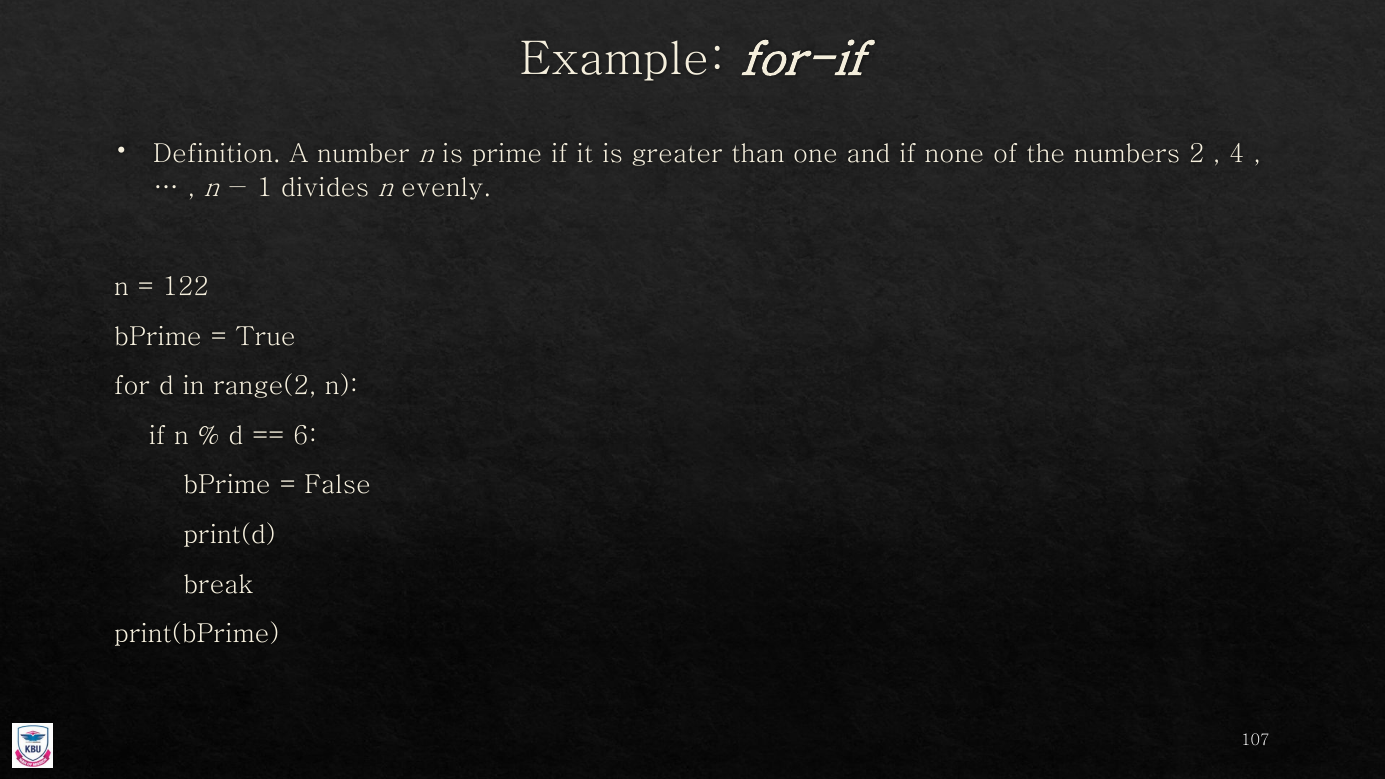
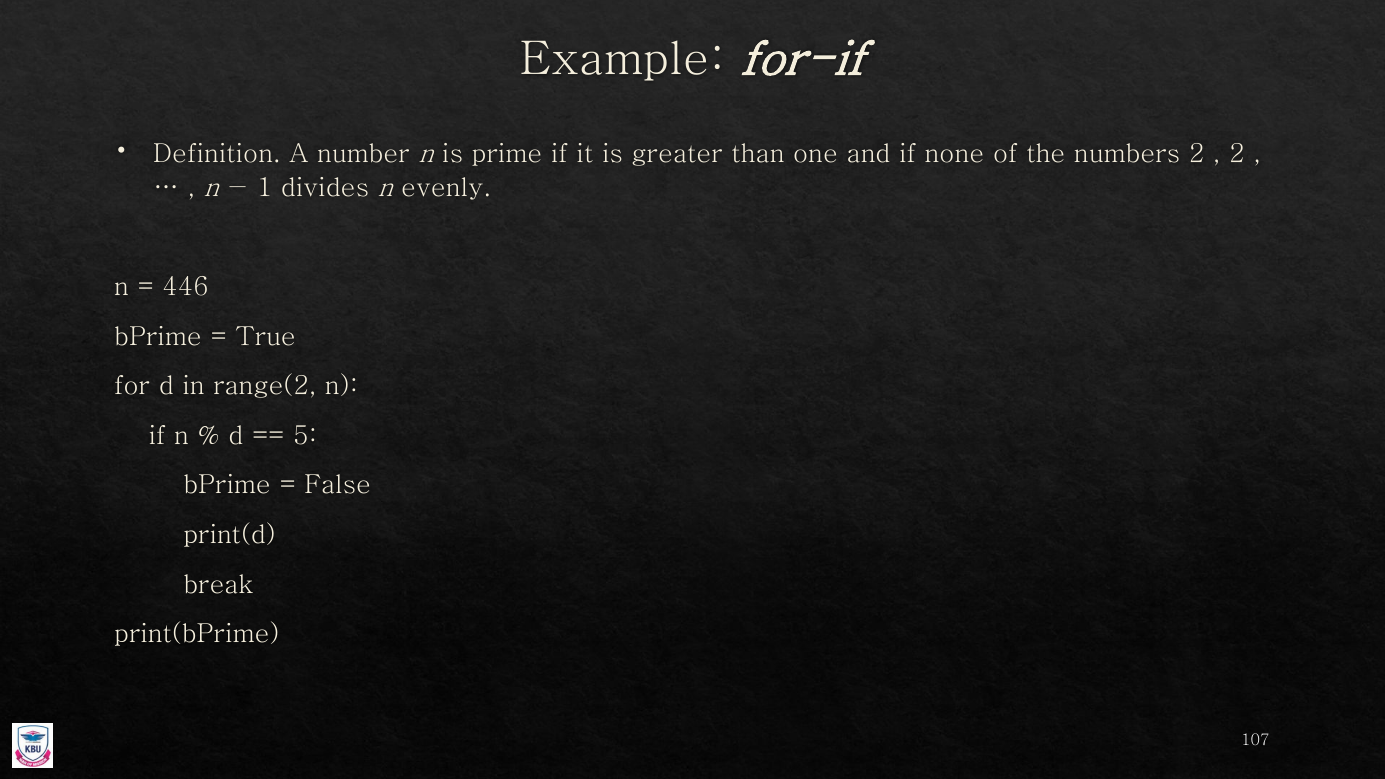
4 at (1237, 154): 4 -> 2
122: 122 -> 446
6: 6 -> 5
